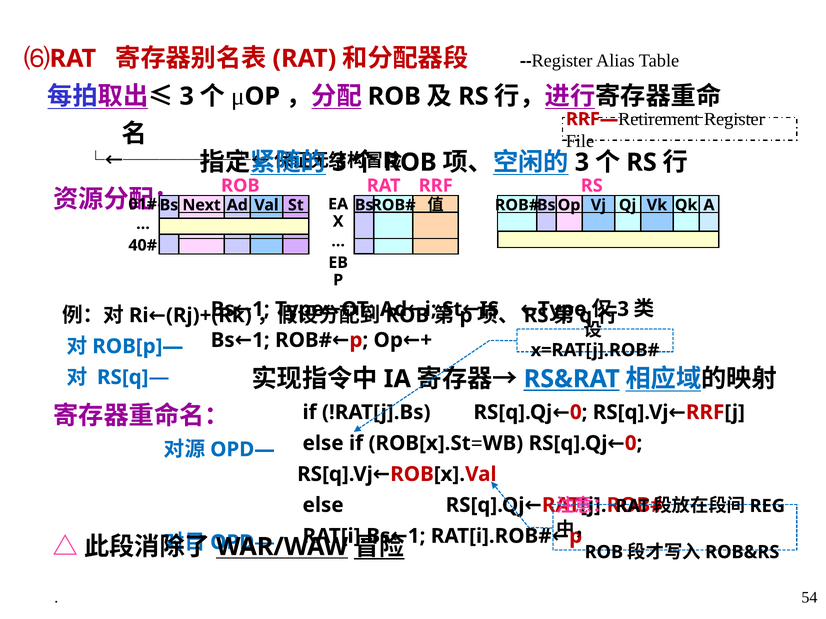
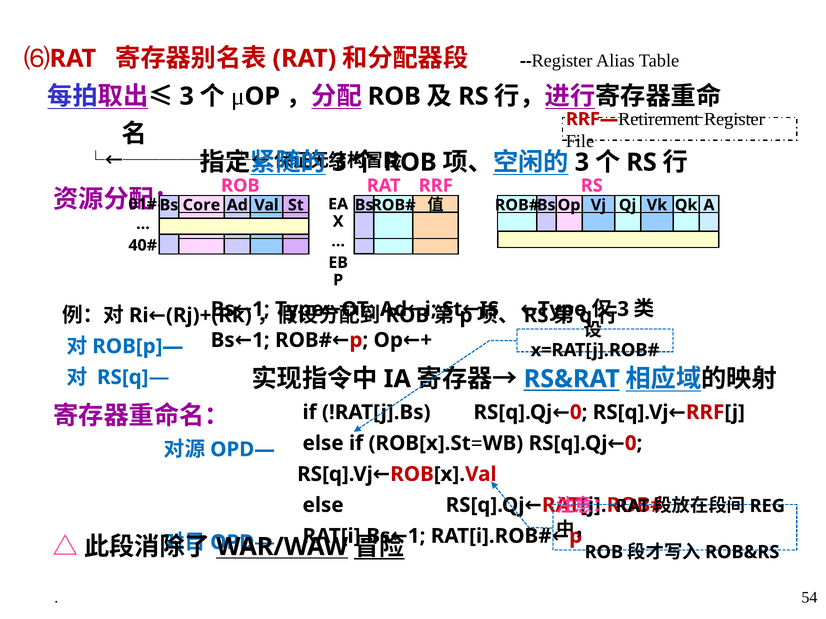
Next: Next -> Core
